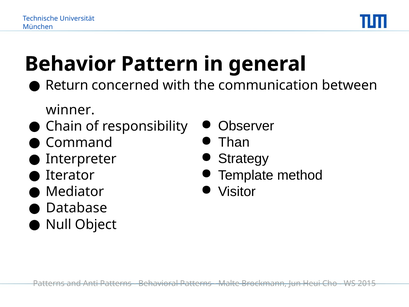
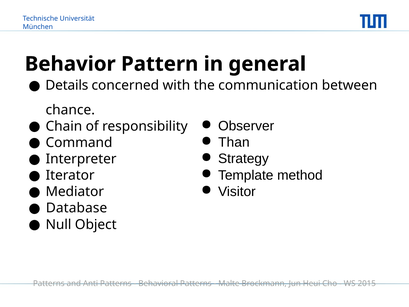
Return: Return -> Details
winner: winner -> chance
